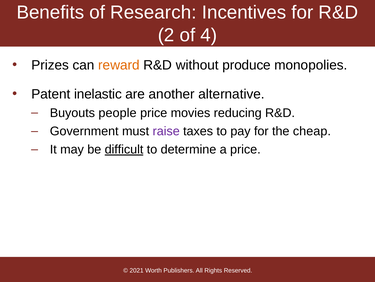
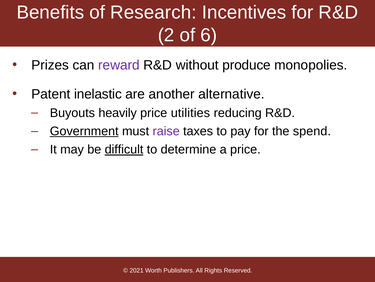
4: 4 -> 6
reward colour: orange -> purple
people: people -> heavily
movies: movies -> utilities
Government underline: none -> present
cheap: cheap -> spend
